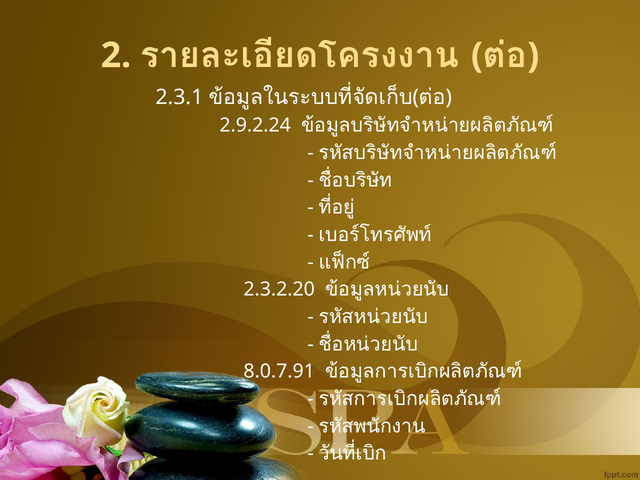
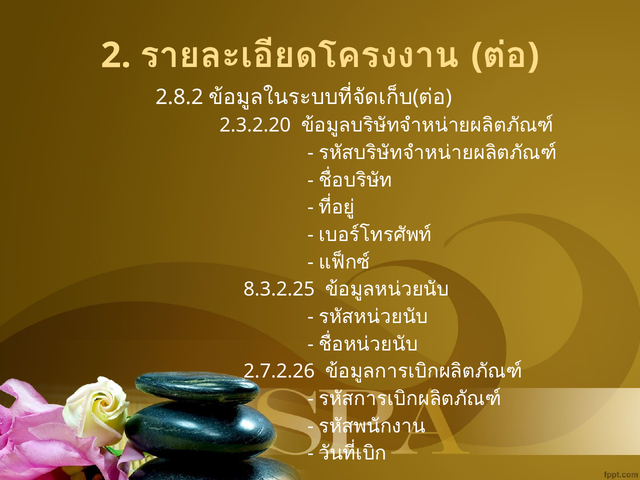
2.3.1: 2.3.1 -> 2.8.2
2.9.2.24: 2.9.2.24 -> 2.3.2.20
2.3.2.20: 2.3.2.20 -> 8.3.2.25
8.0.7.91: 8.0.7.91 -> 2.7.2.26
